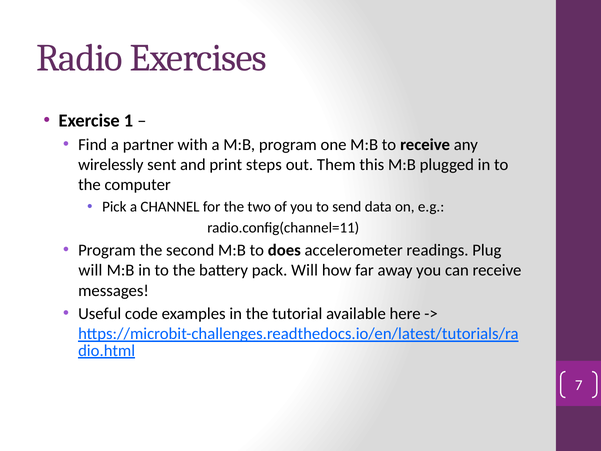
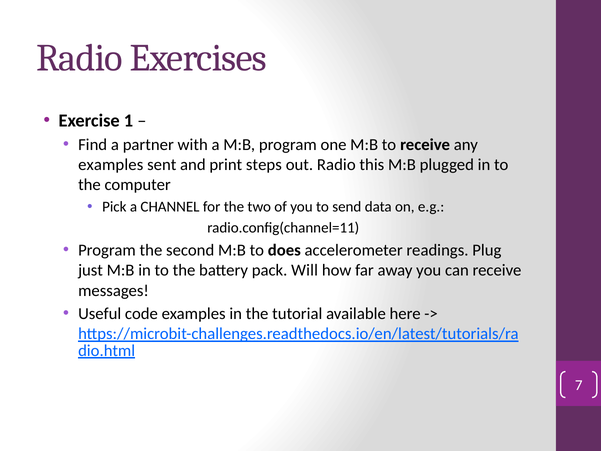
wirelessly at (111, 165): wirelessly -> examples
out Them: Them -> Radio
will at (90, 270): will -> just
